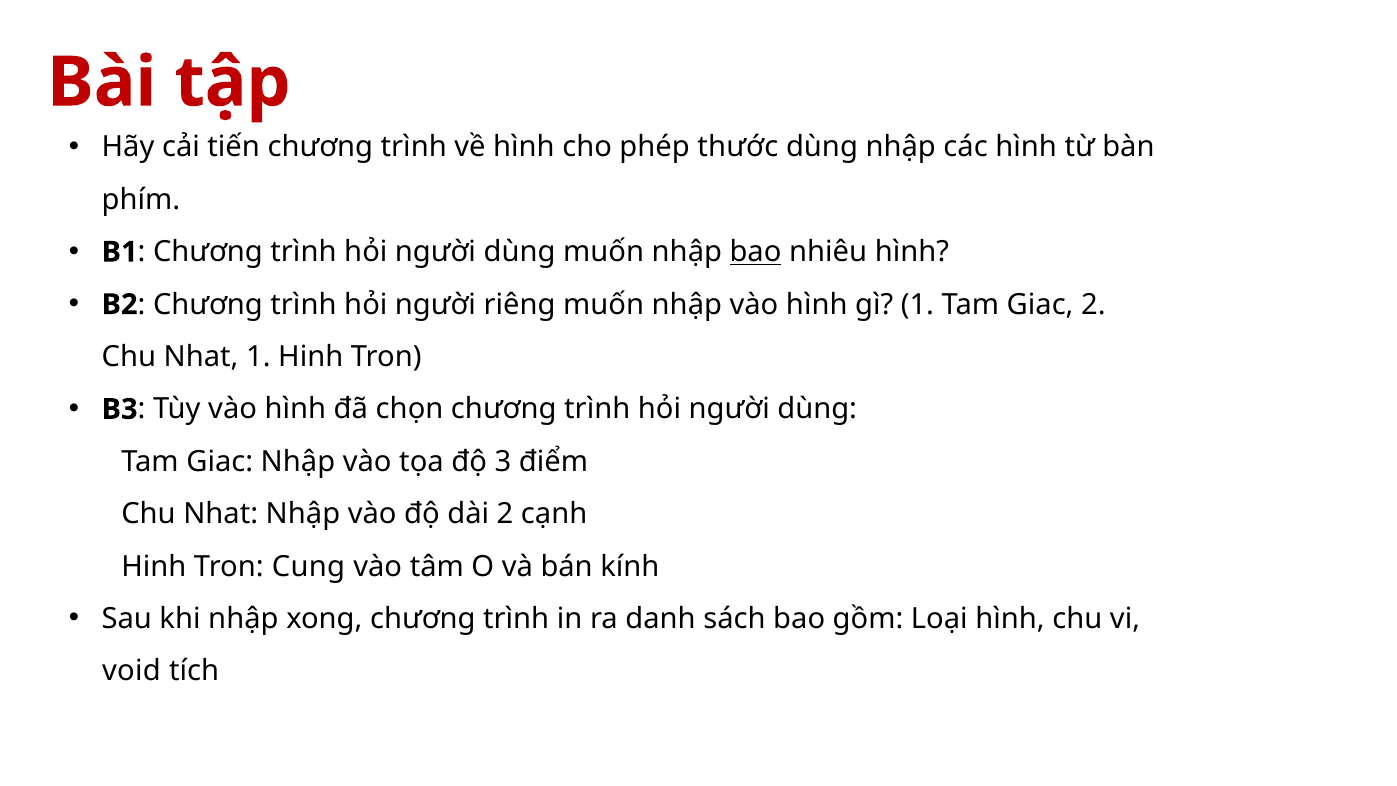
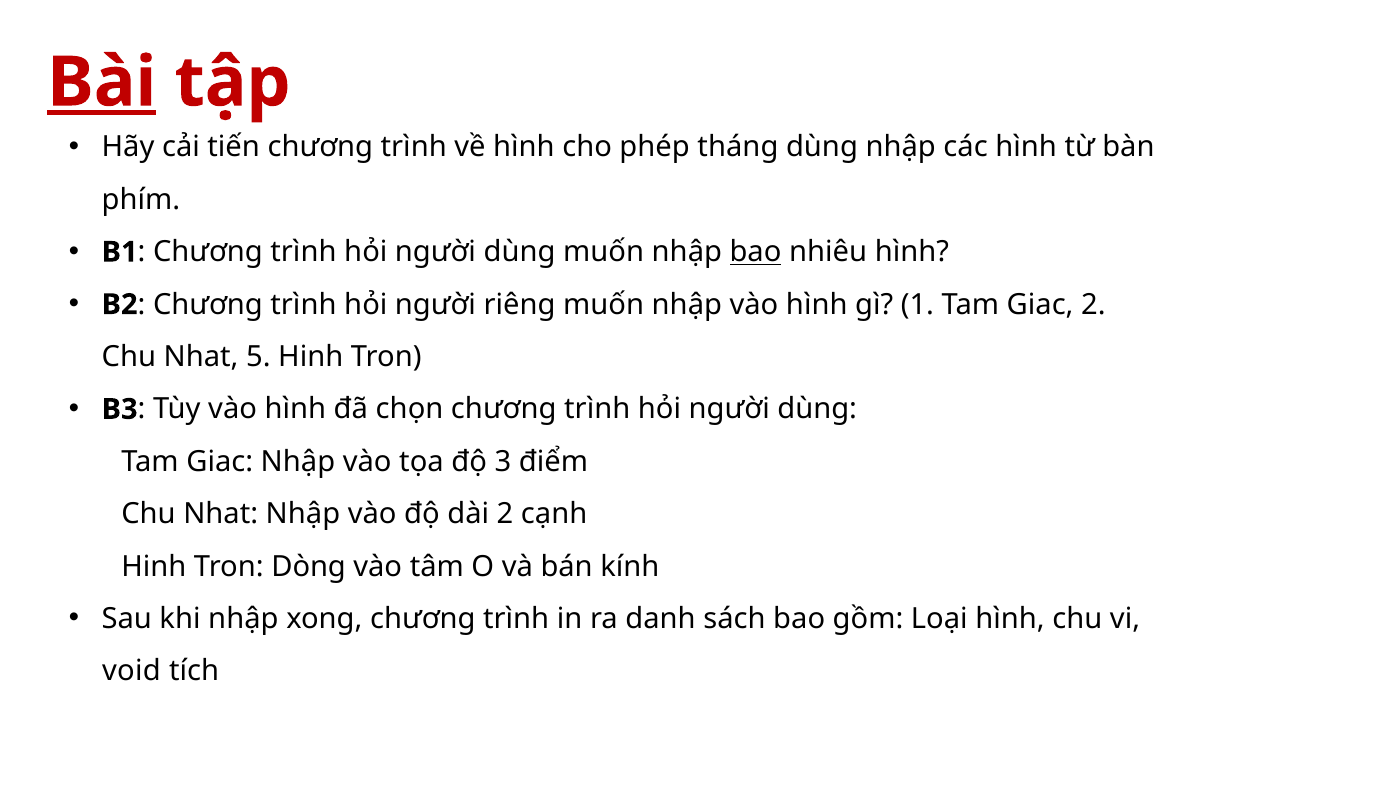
Bài underline: none -> present
thước: thước -> tháng
Nhat 1: 1 -> 5
Cung: Cung -> Dòng
